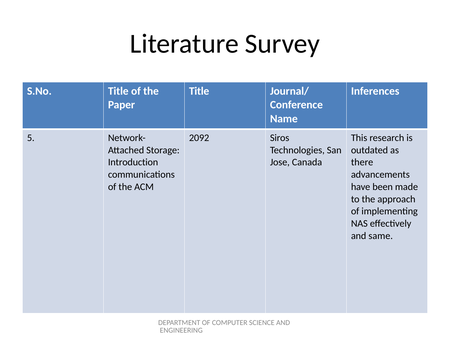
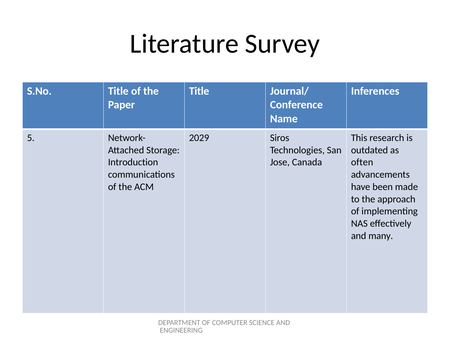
2092: 2092 -> 2029
there: there -> often
same: same -> many
